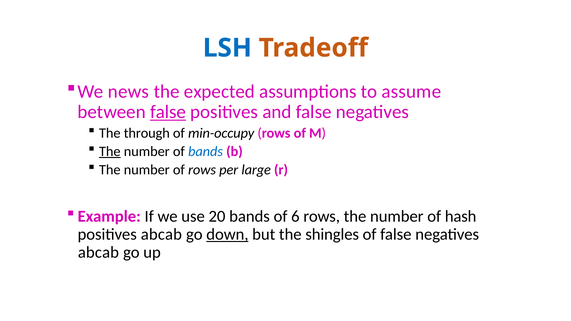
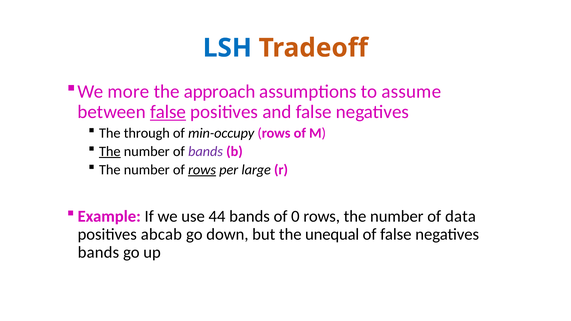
news: news -> more
expected: expected -> approach
bands at (206, 151) colour: blue -> purple
rows at (202, 170) underline: none -> present
20: 20 -> 44
6: 6 -> 0
hash: hash -> data
down underline: present -> none
shingles: shingles -> unequal
abcab at (98, 252): abcab -> bands
